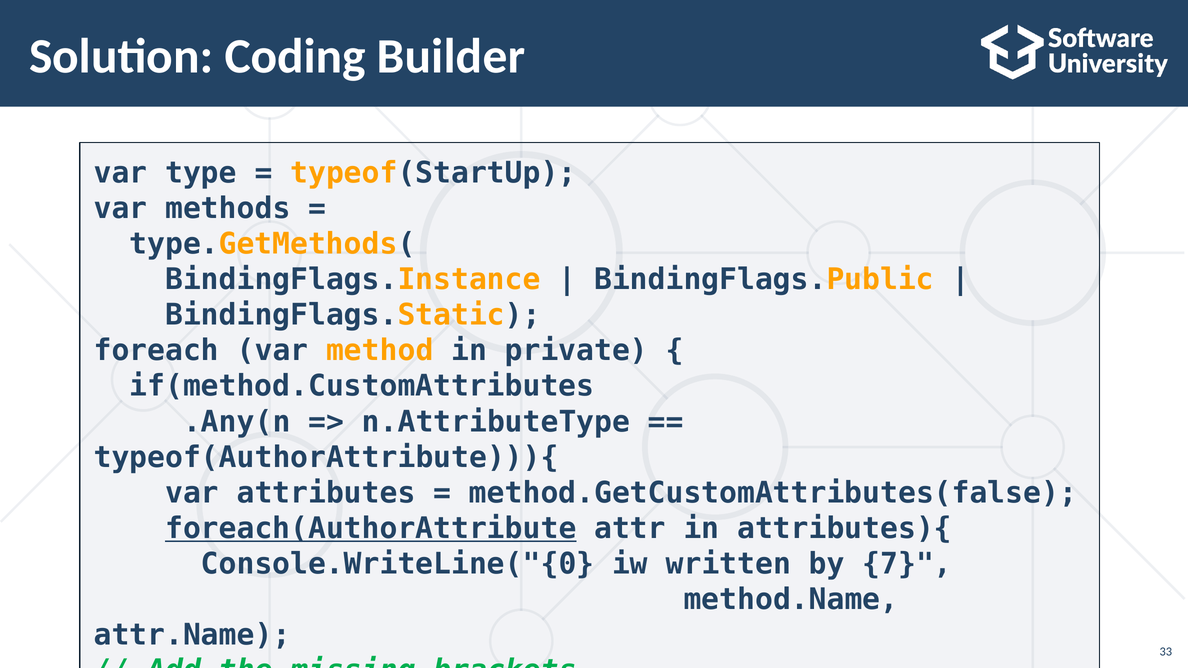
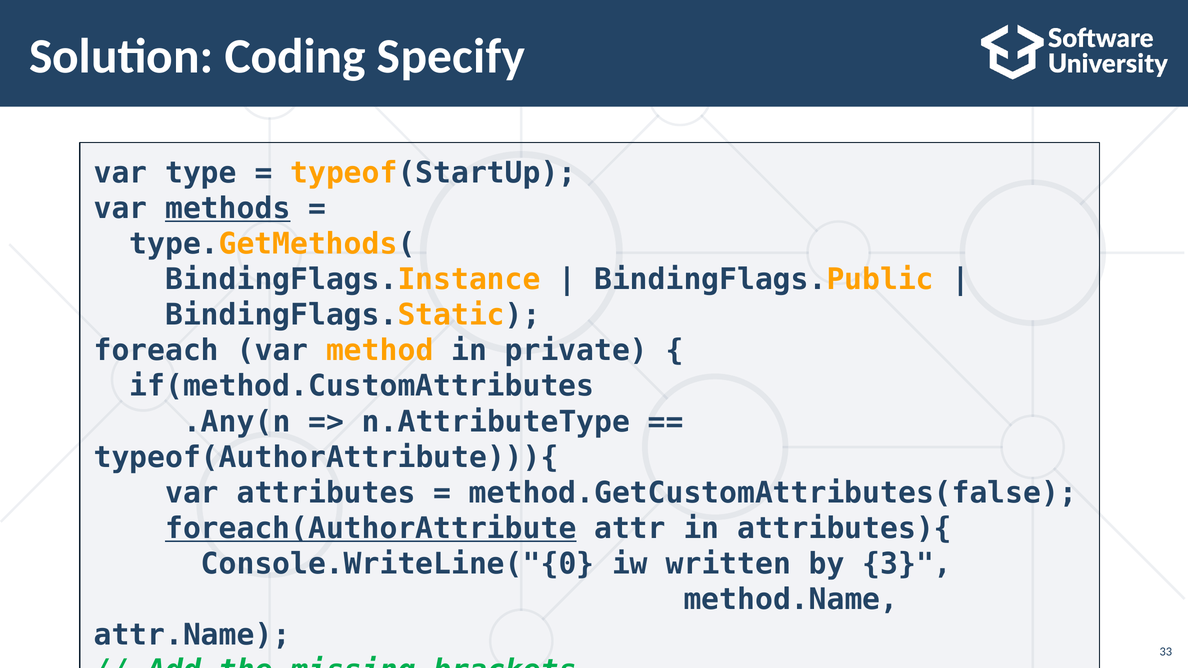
Builder: Builder -> Specify
methods underline: none -> present
7: 7 -> 3
